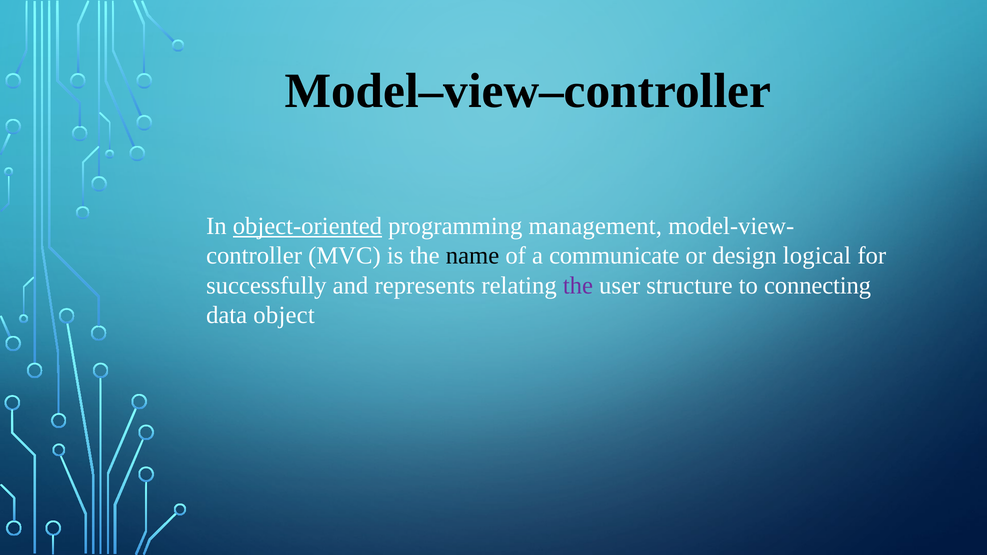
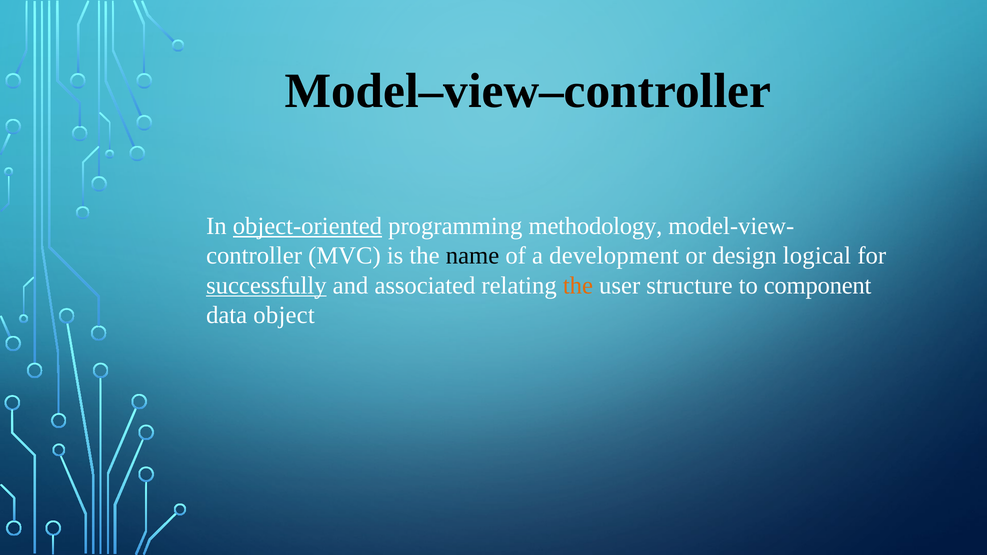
management: management -> methodology
communicate: communicate -> development
successfully underline: none -> present
represents: represents -> associated
the at (578, 285) colour: purple -> orange
connecting: connecting -> component
